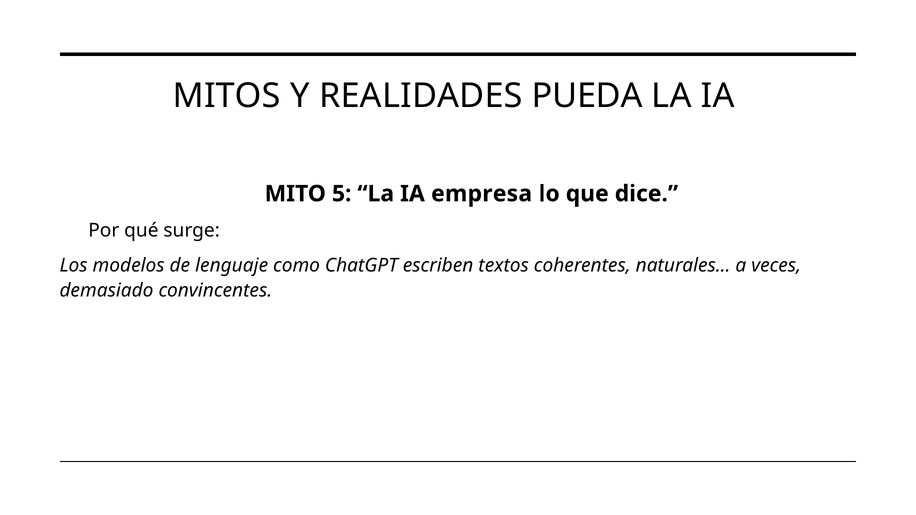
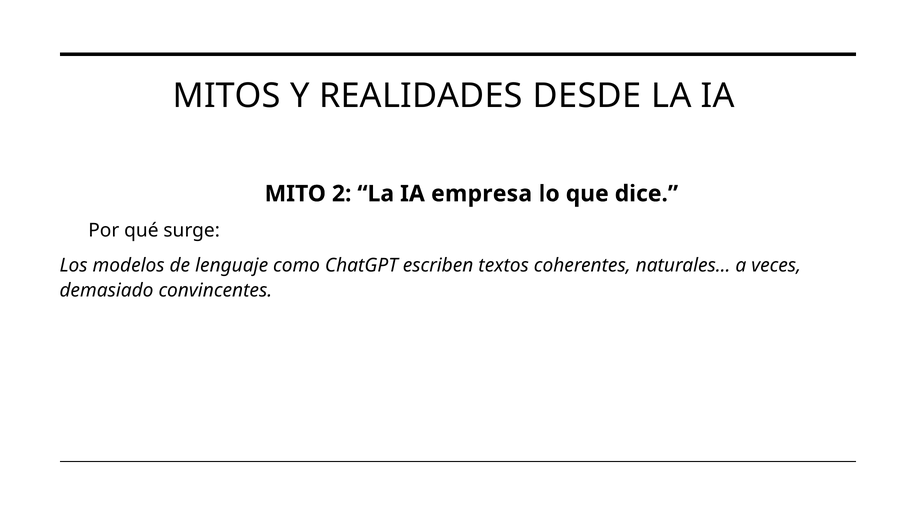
PUEDA: PUEDA -> DESDE
5: 5 -> 2
